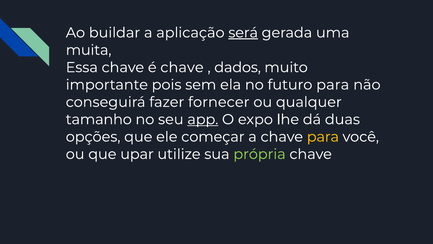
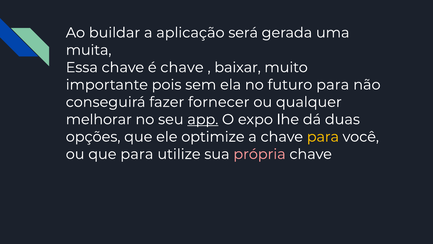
será underline: present -> none
dados: dados -> baixar
tamanho: tamanho -> melhorar
começar: começar -> optimize
que upar: upar -> para
própria colour: light green -> pink
